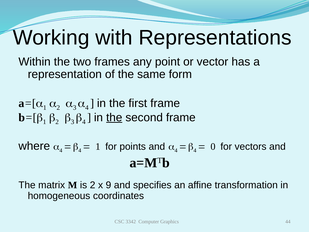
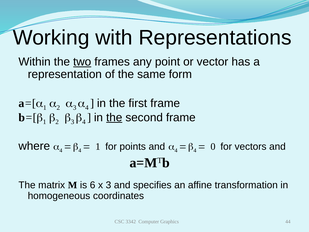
two underline: none -> present
is 2: 2 -> 6
x 9: 9 -> 3
